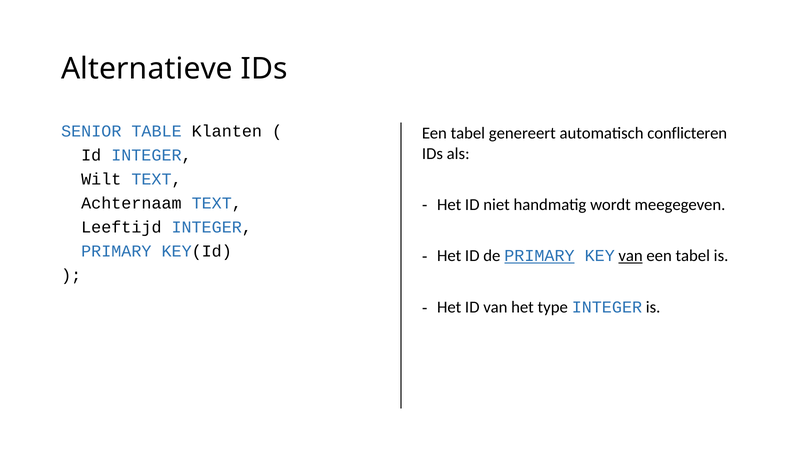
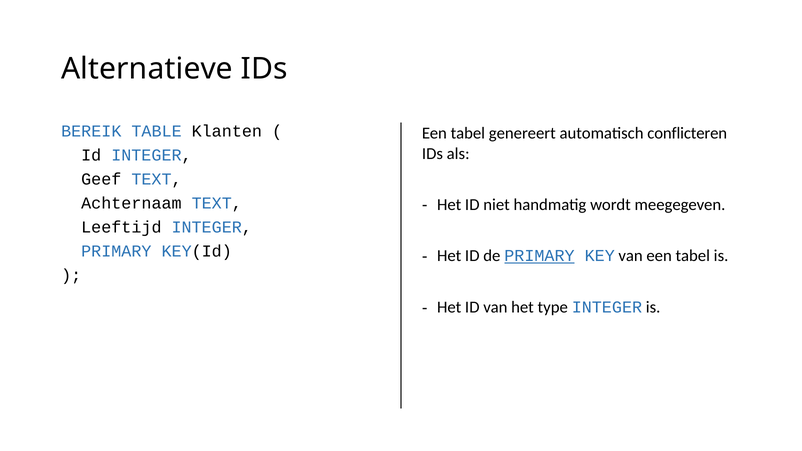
SENIOR: SENIOR -> BEREIK
Wilt: Wilt -> Geef
van at (631, 256) underline: present -> none
